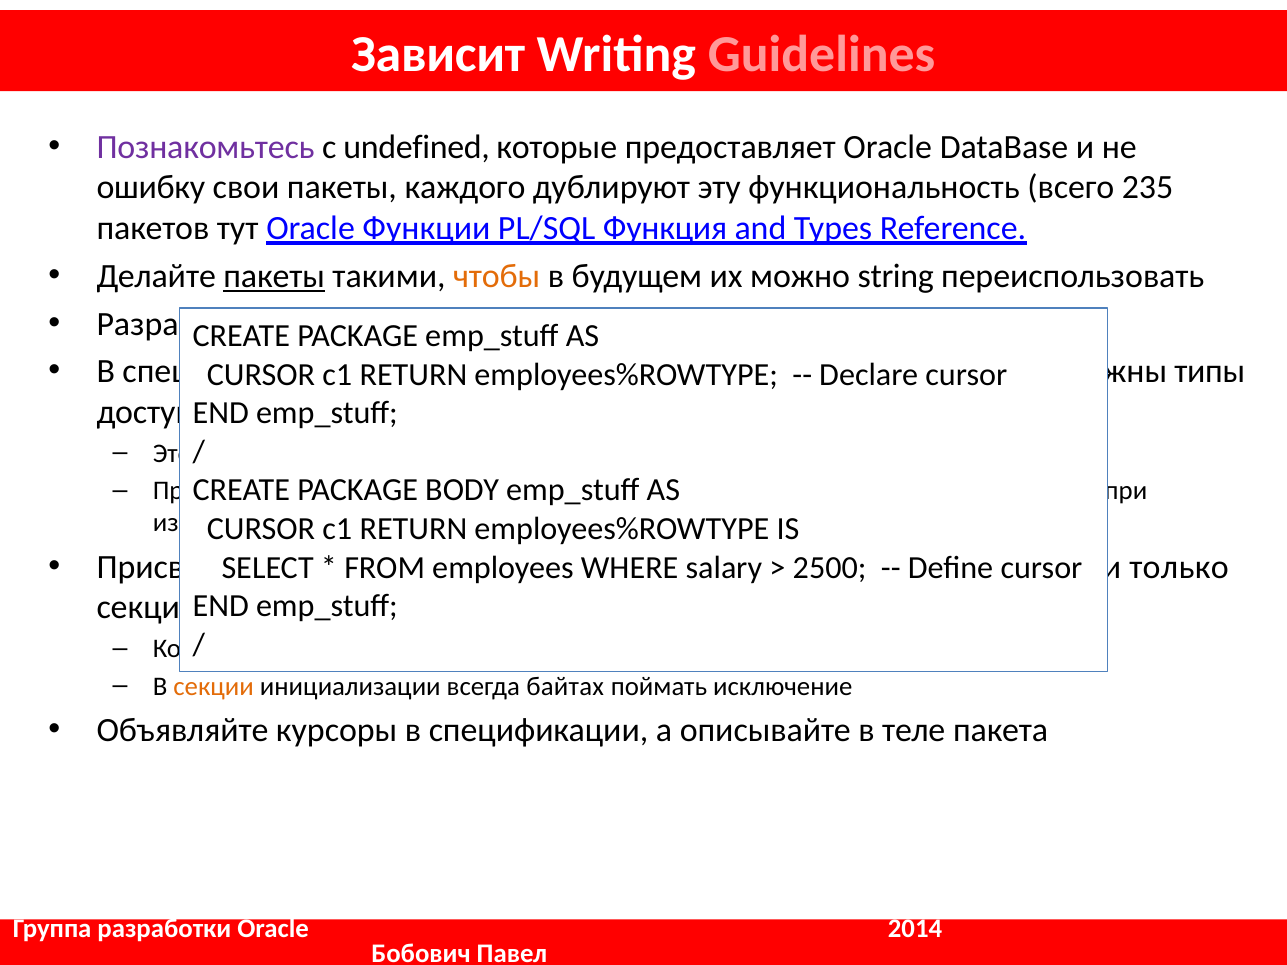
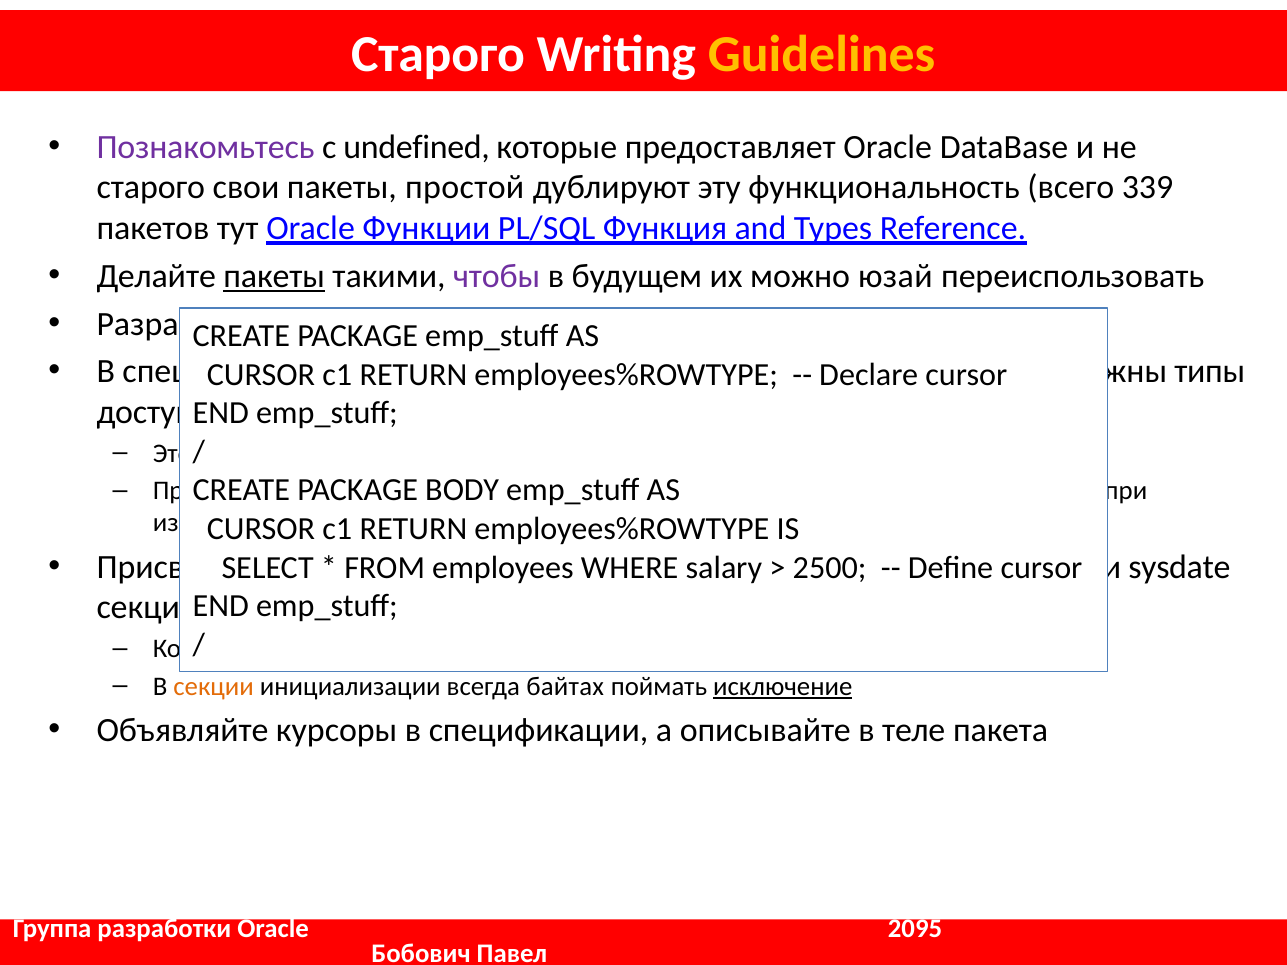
Зависит at (438, 54): Зависит -> Старого
Guidelines colour: pink -> yellow
ошибку at (151, 188): ошибку -> старого
каждого: каждого -> простой
235: 235 -> 339
чтобы colour: orange -> purple
string: string -> юзай
только at (1179, 567): только -> sysdate
исключение underline: none -> present
2014: 2014 -> 2095
